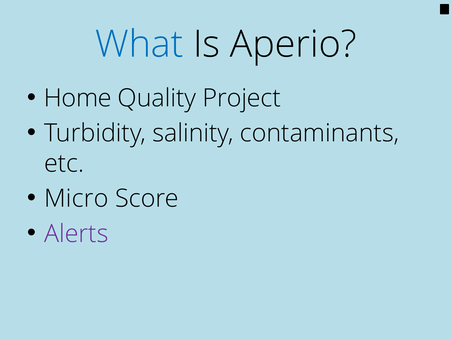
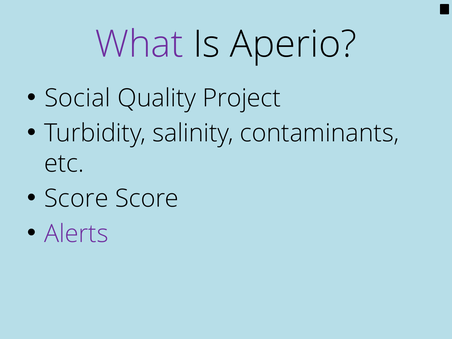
What colour: blue -> purple
Home: Home -> Social
Micro at (76, 199): Micro -> Score
